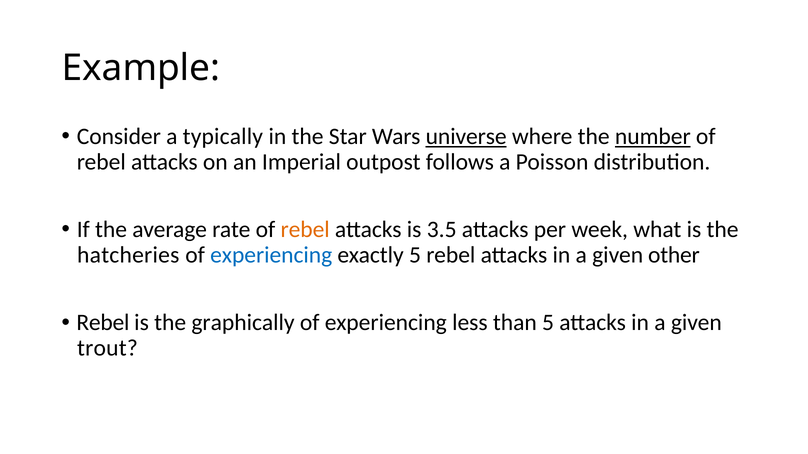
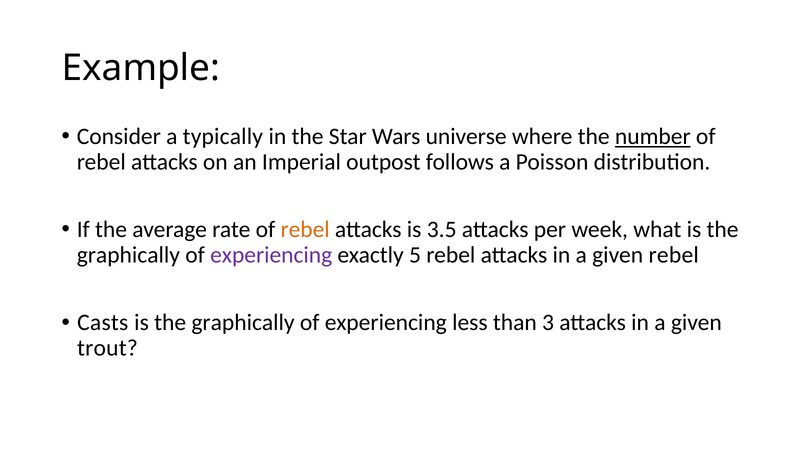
universe underline: present -> none
hatcheries at (128, 255): hatcheries -> graphically
experiencing at (271, 255) colour: blue -> purple
given other: other -> rebel
Rebel at (103, 323): Rebel -> Casts
than 5: 5 -> 3
